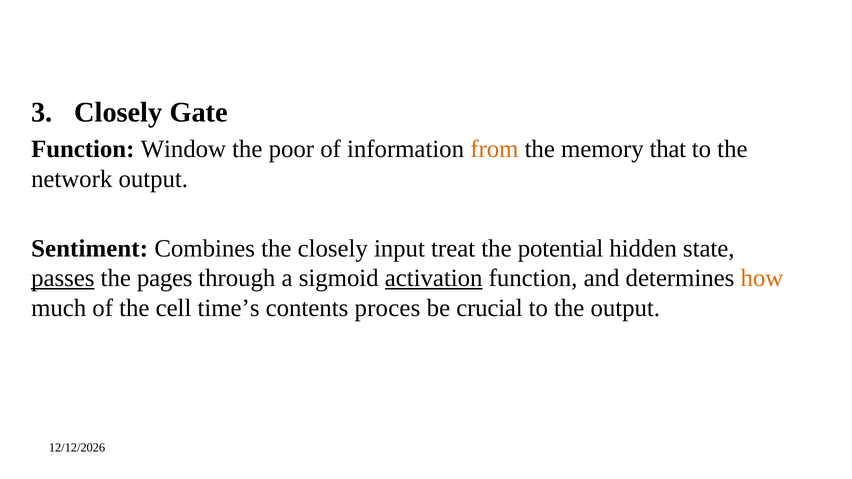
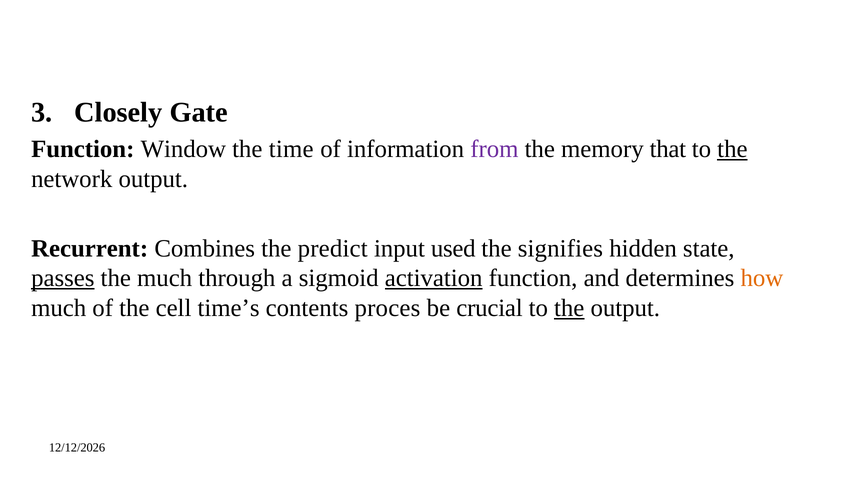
poor: poor -> time
from colour: orange -> purple
the at (732, 149) underline: none -> present
Sentiment: Sentiment -> Recurrent
the closely: closely -> predict
treat: treat -> used
potential: potential -> signifies
the pages: pages -> much
the at (569, 308) underline: none -> present
